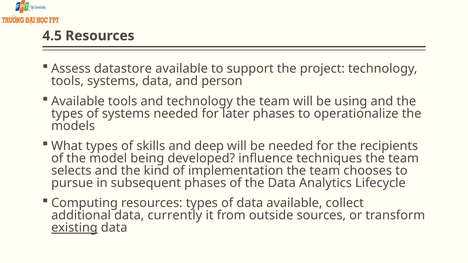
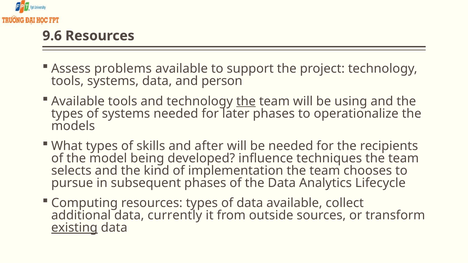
4.5: 4.5 -> 9.6
datastore: datastore -> problems
the at (246, 101) underline: none -> present
deep: deep -> after
